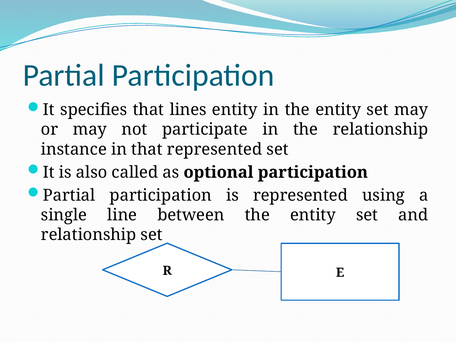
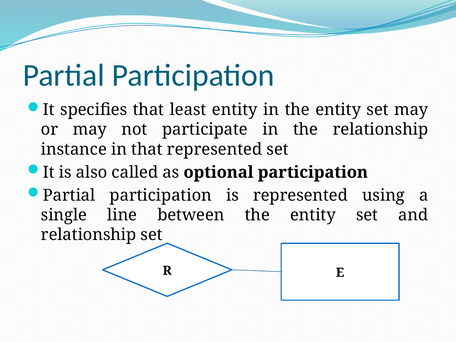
lines: lines -> least
